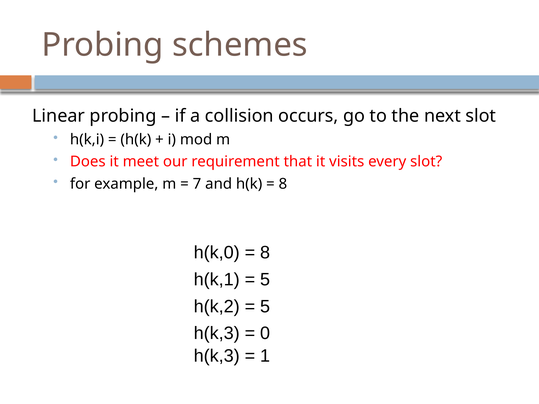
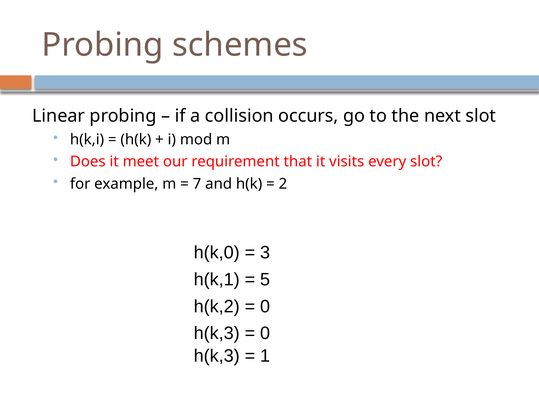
8 at (283, 184): 8 -> 2
8 at (265, 253): 8 -> 3
5 at (265, 307): 5 -> 0
